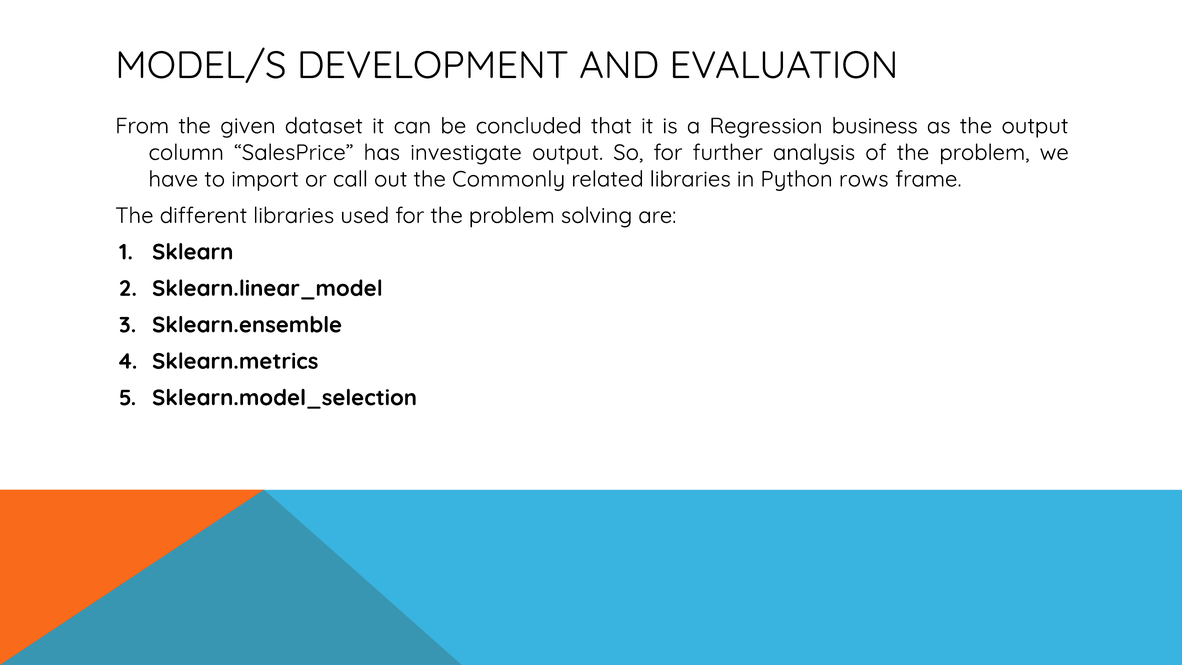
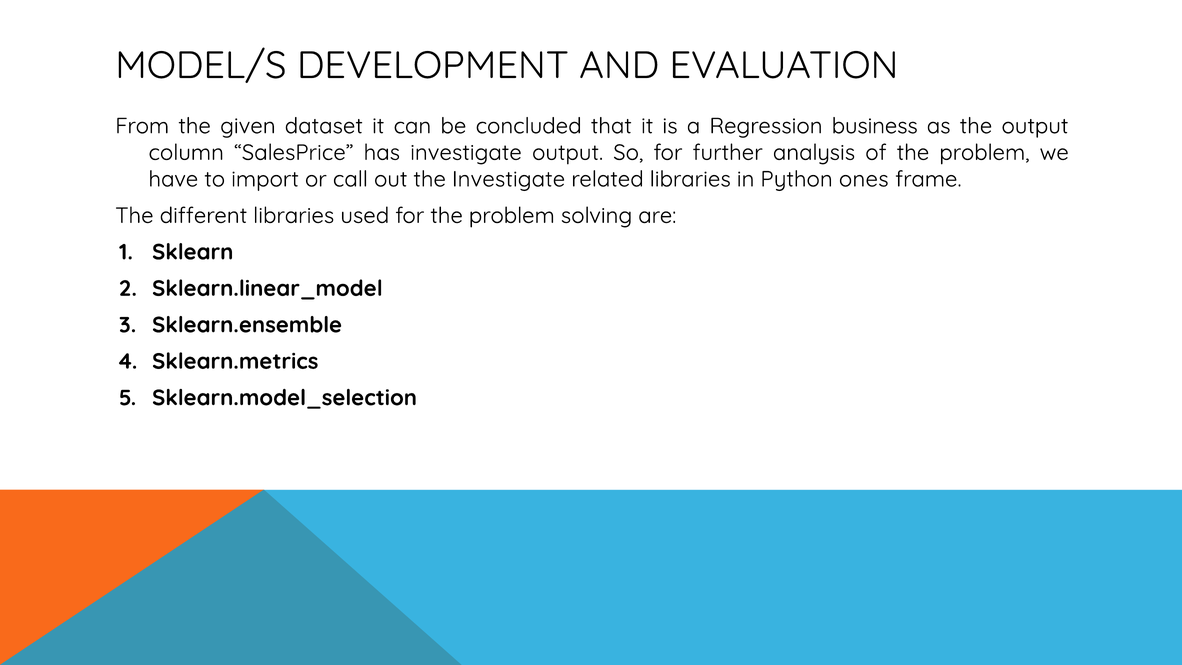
the Commonly: Commonly -> Investigate
rows: rows -> ones
